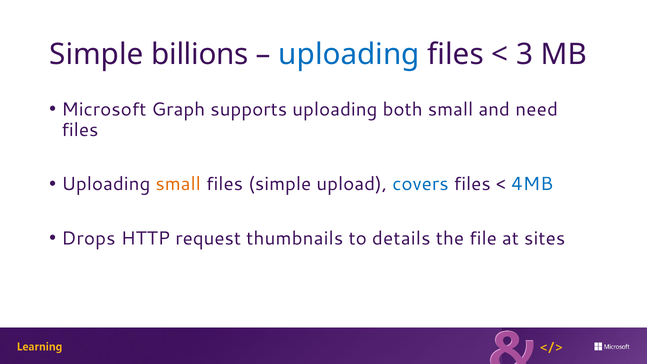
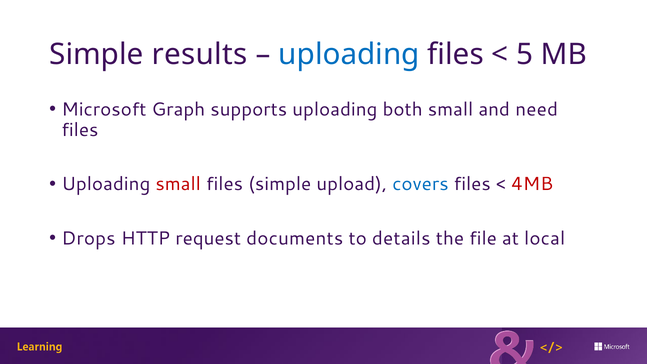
billions: billions -> results
3: 3 -> 5
small at (178, 184) colour: orange -> red
4MB colour: blue -> red
thumbnails: thumbnails -> documents
sites: sites -> local
